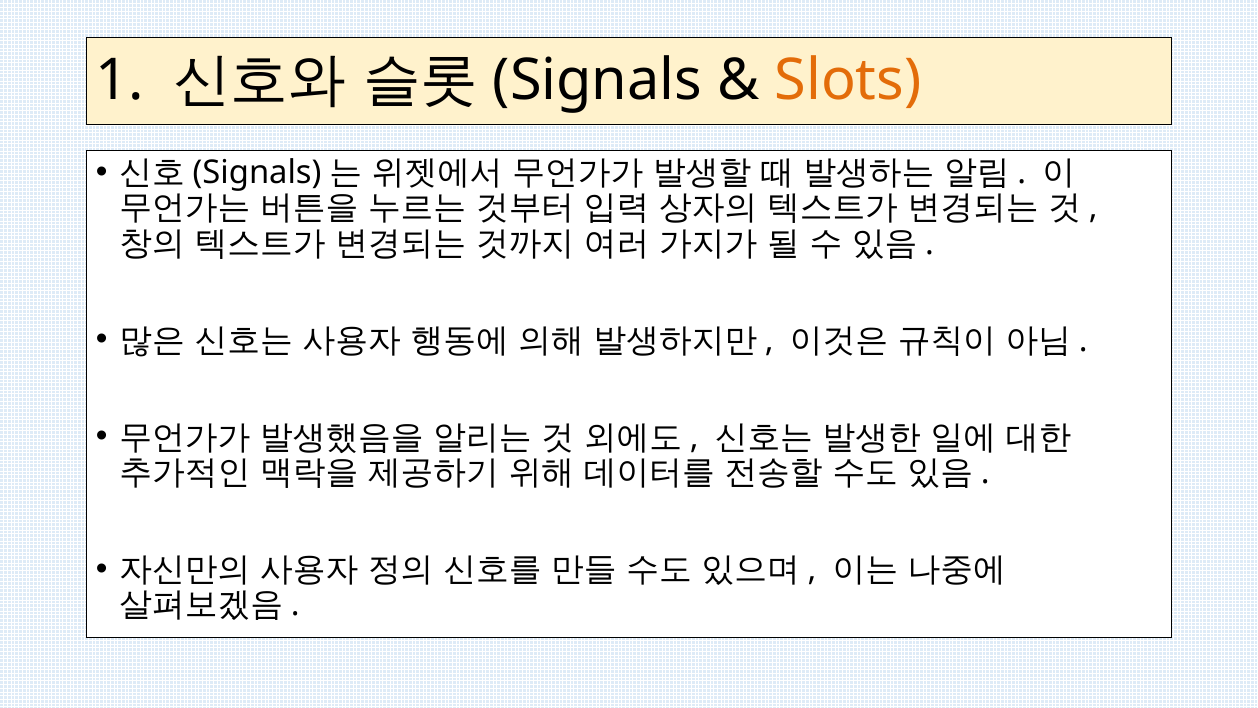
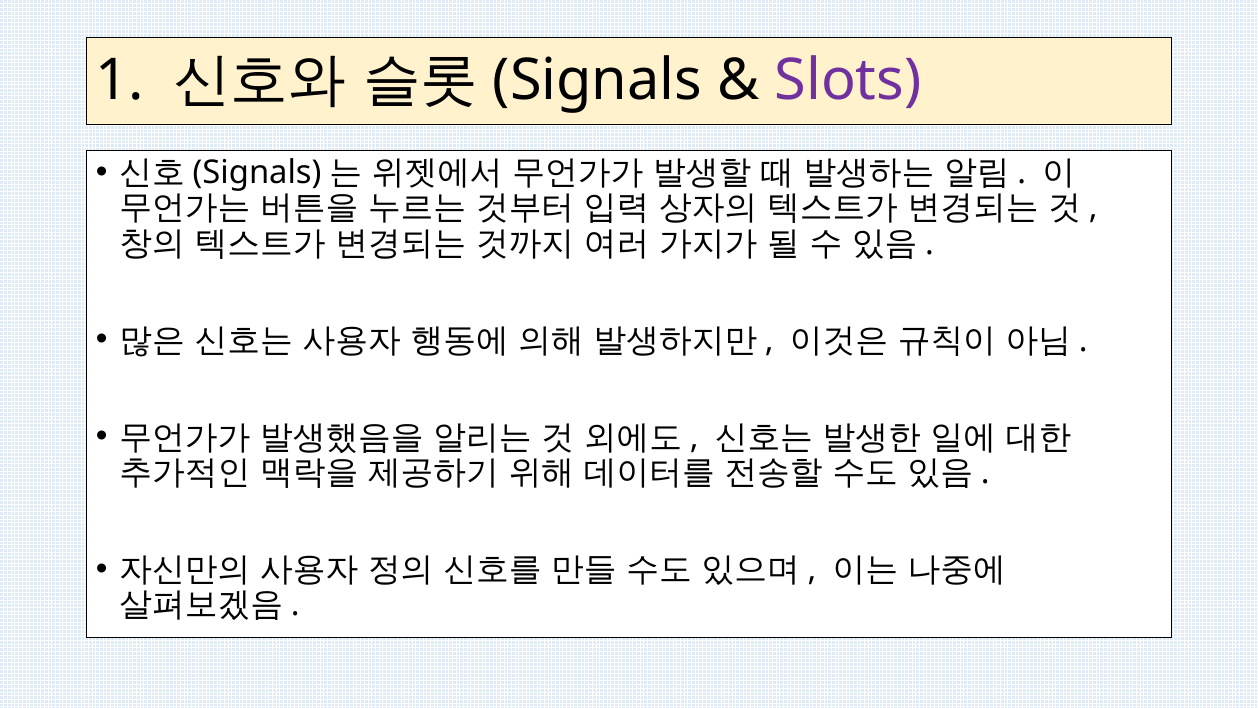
Slots colour: orange -> purple
